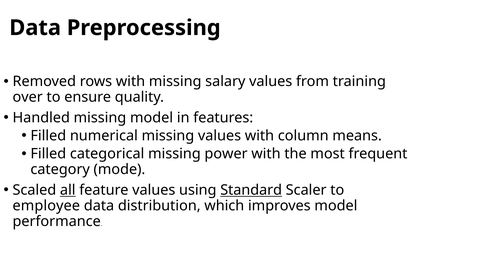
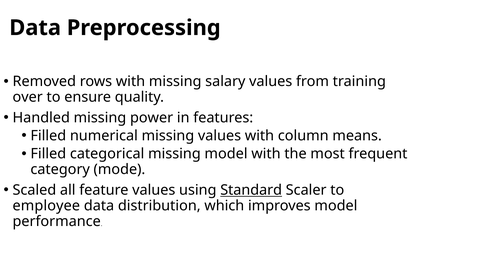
missing model: model -> power
missing power: power -> model
all underline: present -> none
